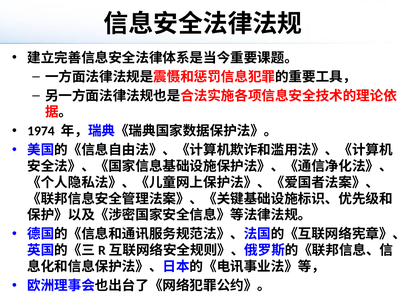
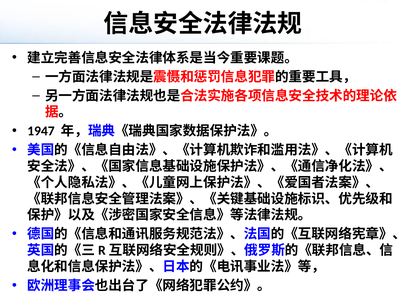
1974: 1974 -> 1947
